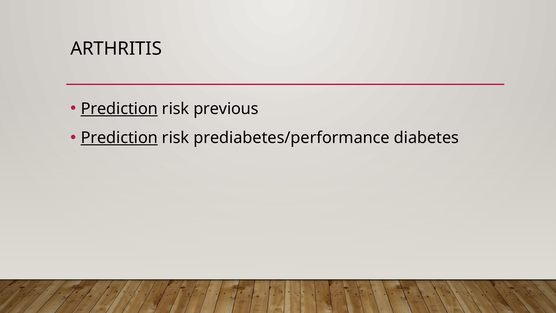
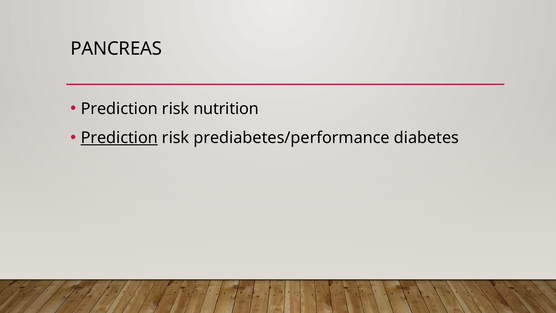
ARTHRITIS: ARTHRITIS -> PANCREAS
Prediction at (119, 109) underline: present -> none
previous: previous -> nutrition
